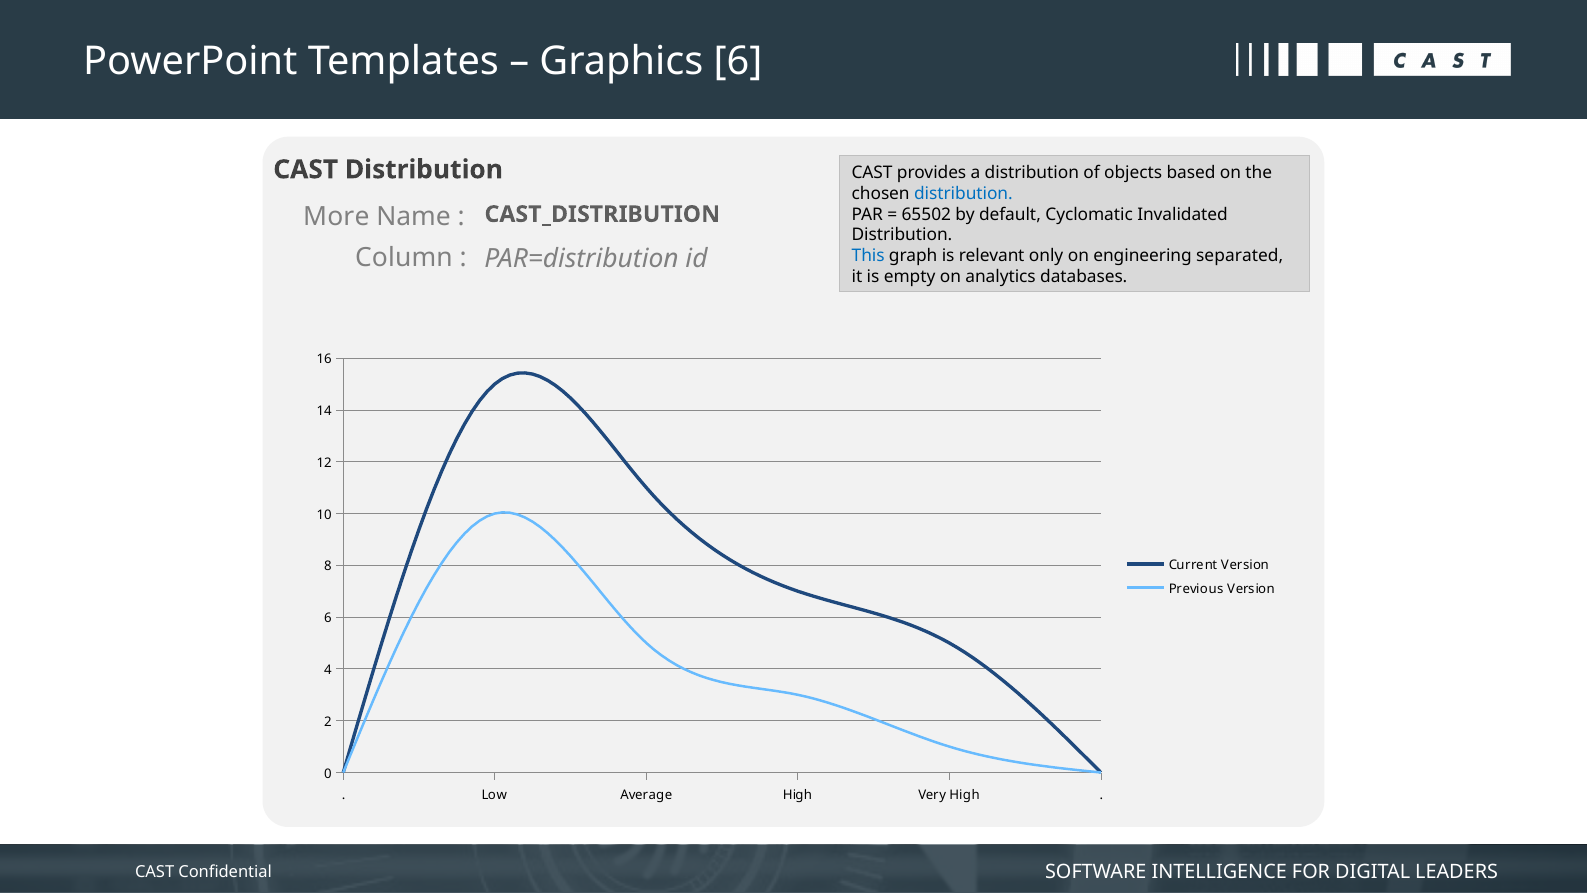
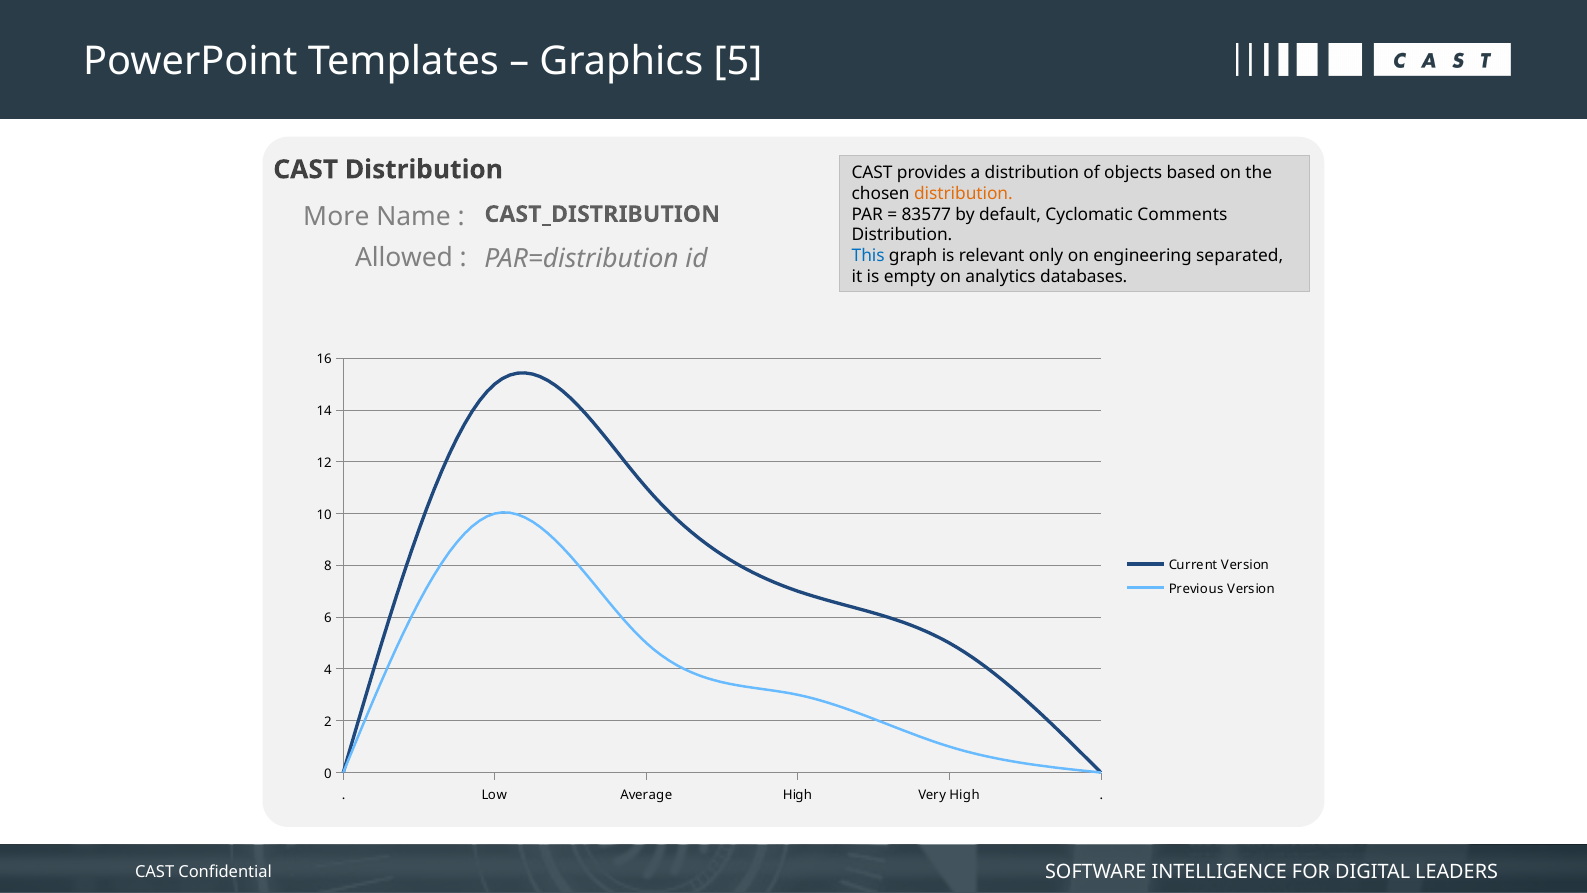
Graphics 6: 6 -> 5
distribution at (963, 194) colour: blue -> orange
65502: 65502 -> 83577
Invalidated: Invalidated -> Comments
Column: Column -> Allowed
